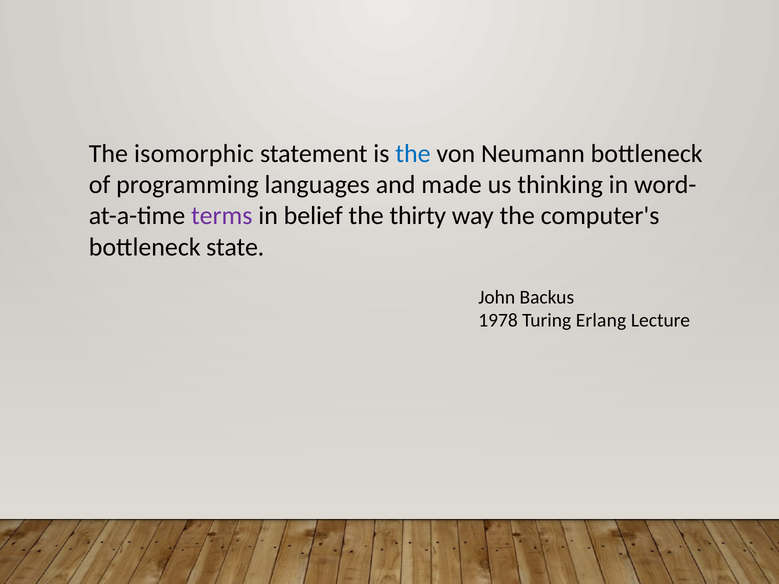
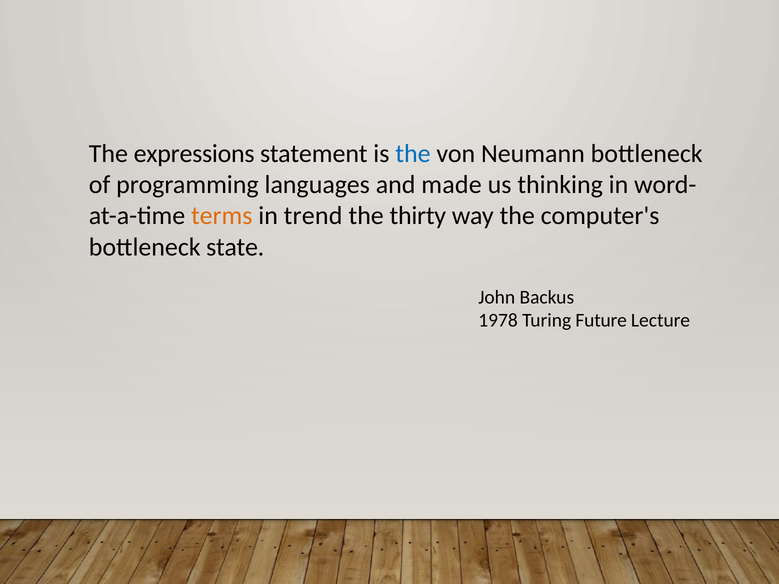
isomorphic: isomorphic -> expressions
terms colour: purple -> orange
belief: belief -> trend
Erlang: Erlang -> Future
